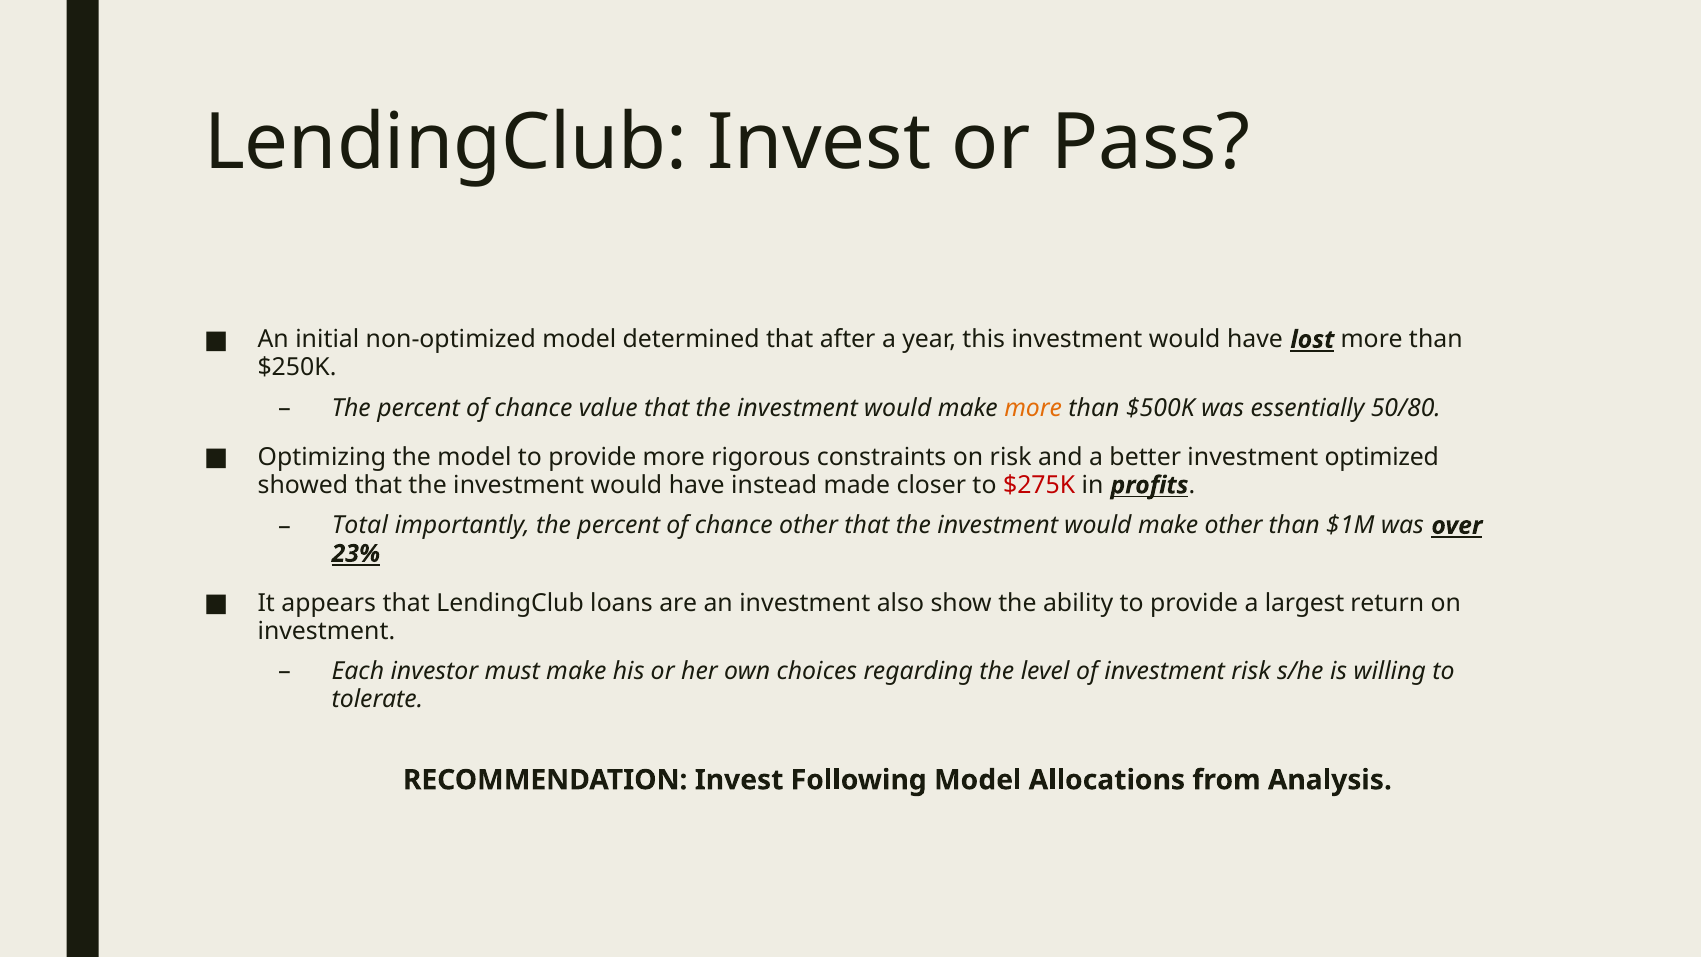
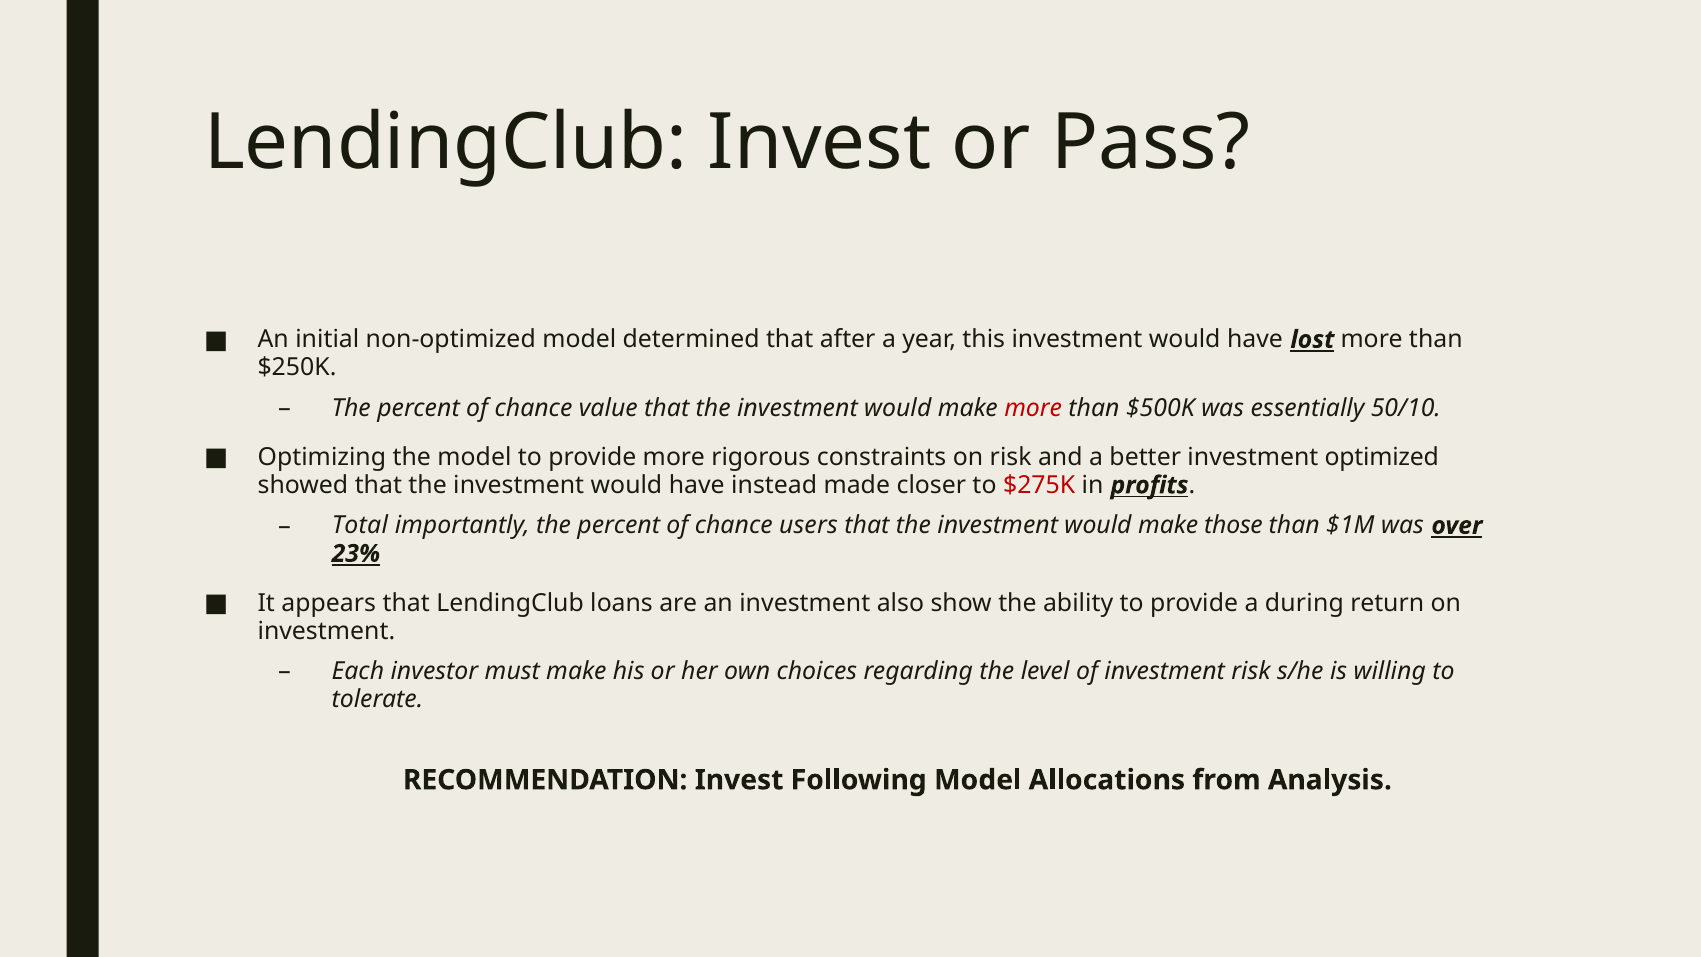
more at (1033, 408) colour: orange -> red
50/80: 50/80 -> 50/10
chance other: other -> users
make other: other -> those
largest: largest -> during
